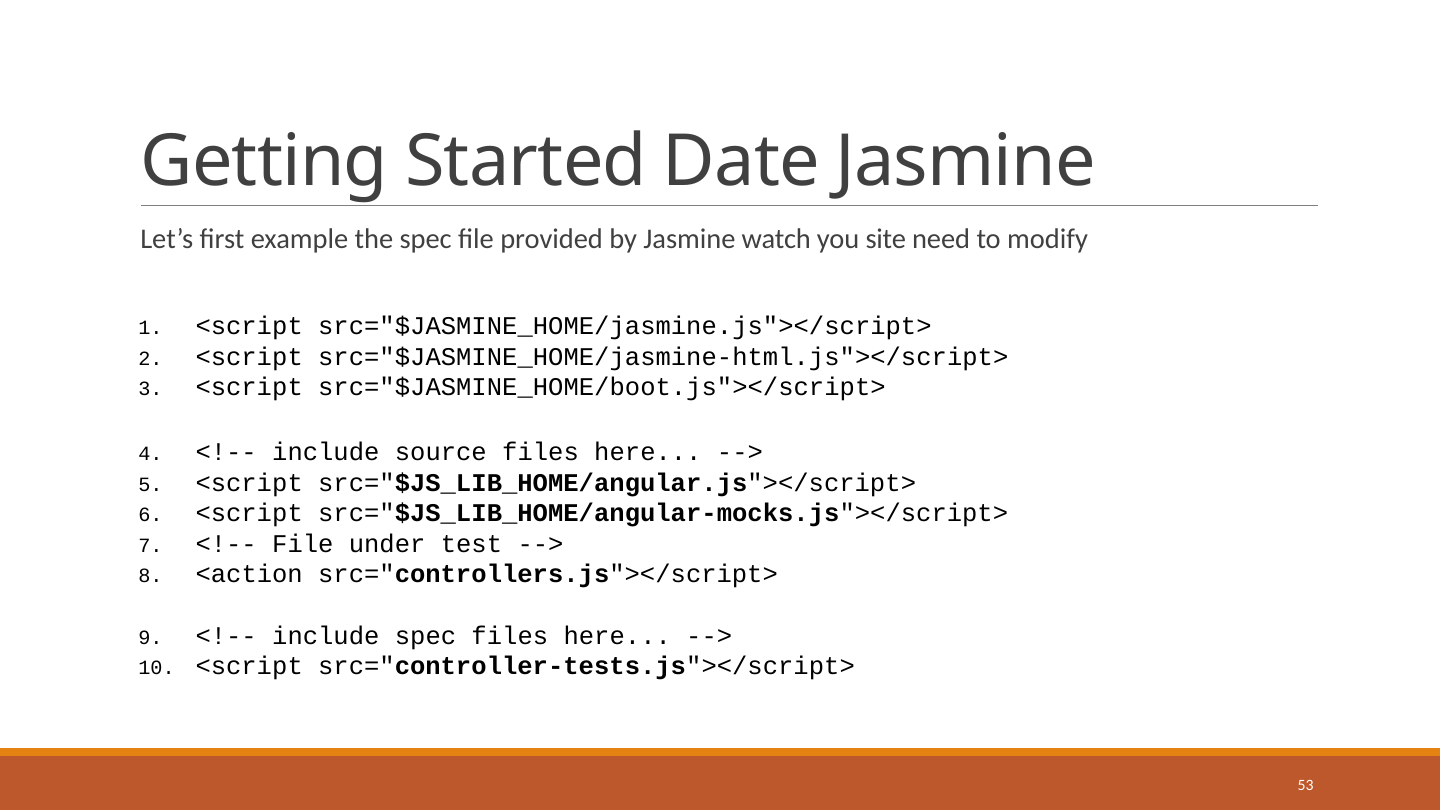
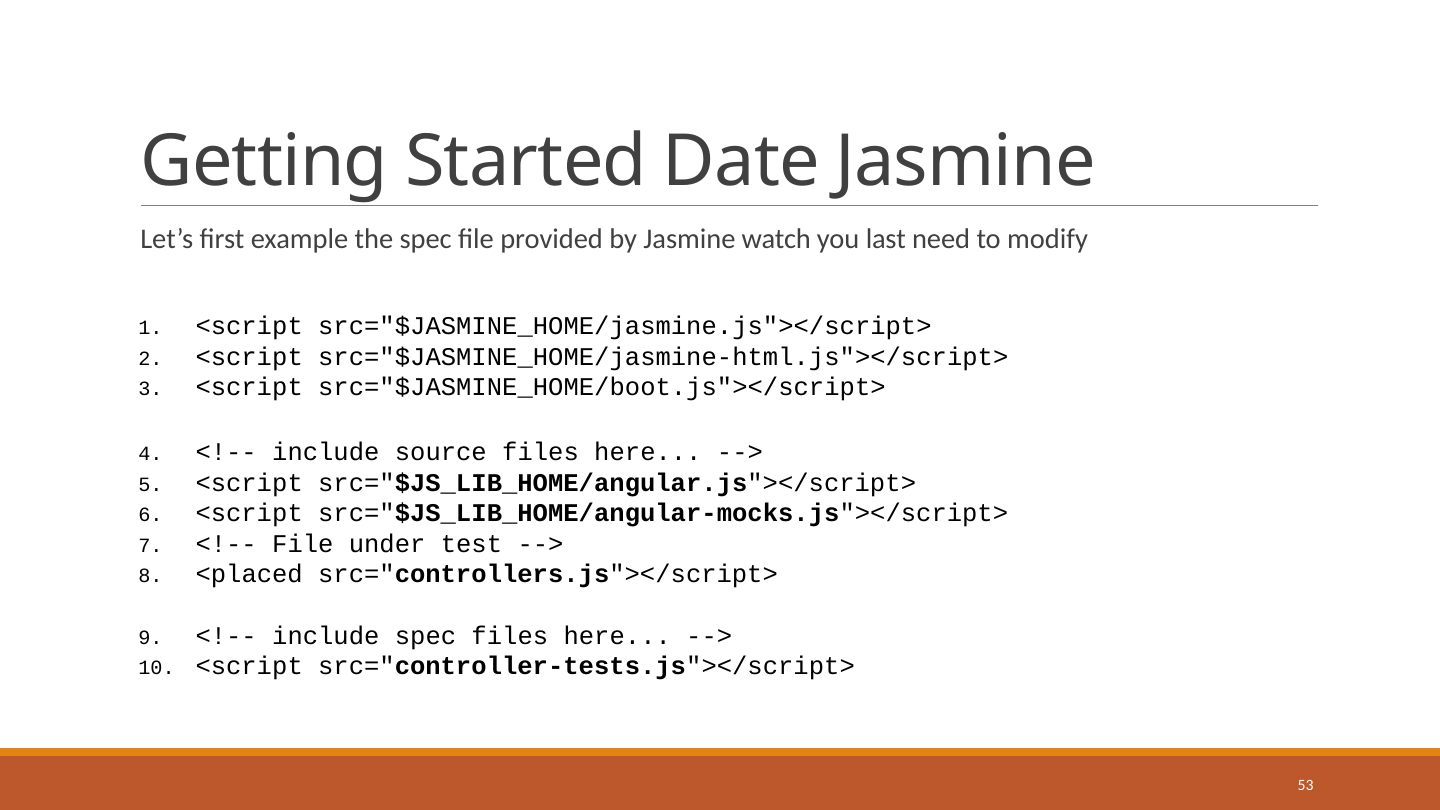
site: site -> last
<action: <action -> <placed
